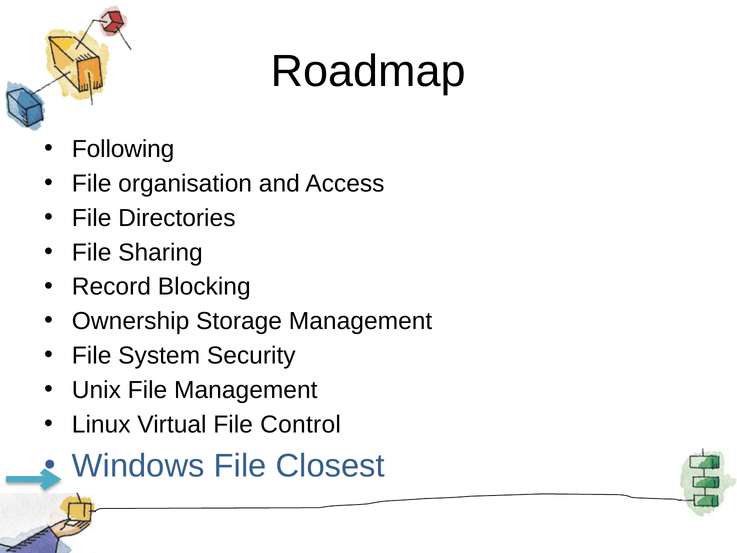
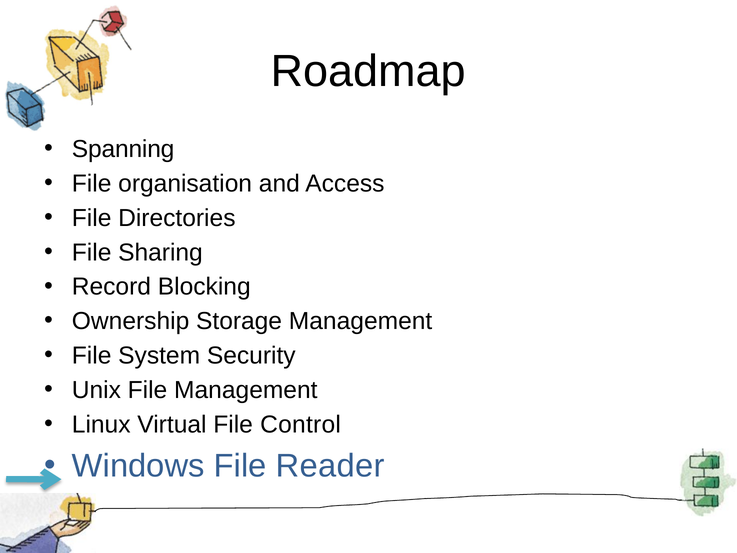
Following: Following -> Spanning
Closest: Closest -> Reader
